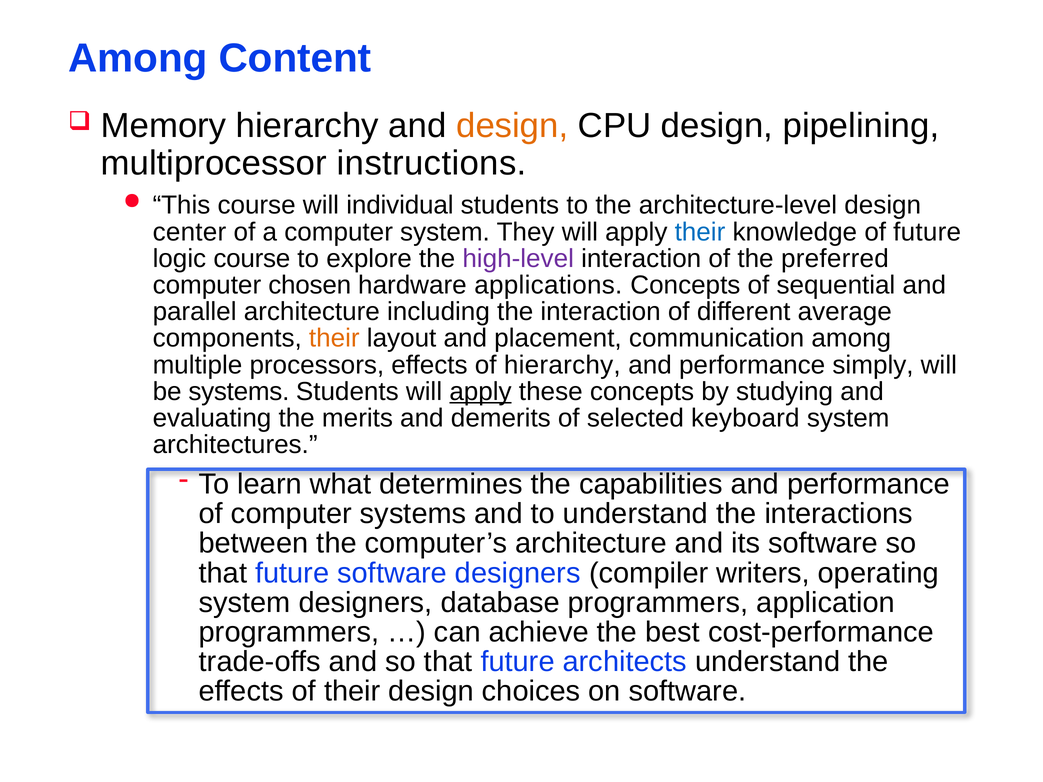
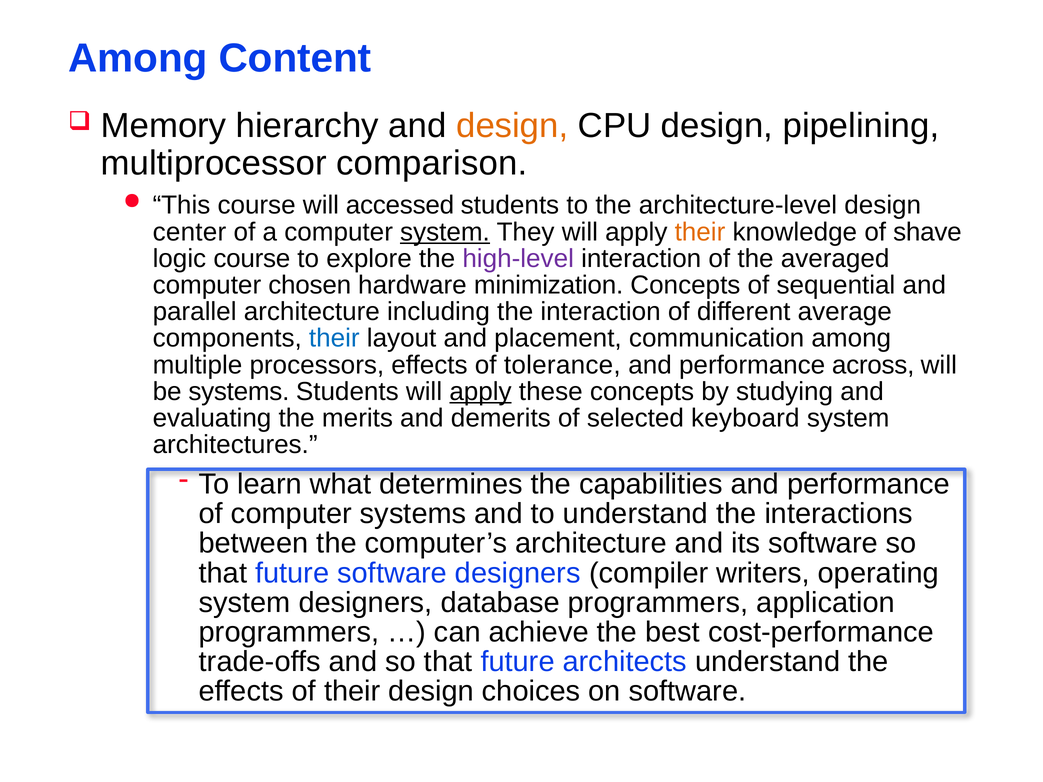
instructions: instructions -> comparison
individual: individual -> accessed
system at (445, 232) underline: none -> present
their at (700, 232) colour: blue -> orange
of future: future -> shave
preferred: preferred -> averaged
applications: applications -> minimization
their at (334, 338) colour: orange -> blue
of hierarchy: hierarchy -> tolerance
simply: simply -> across
